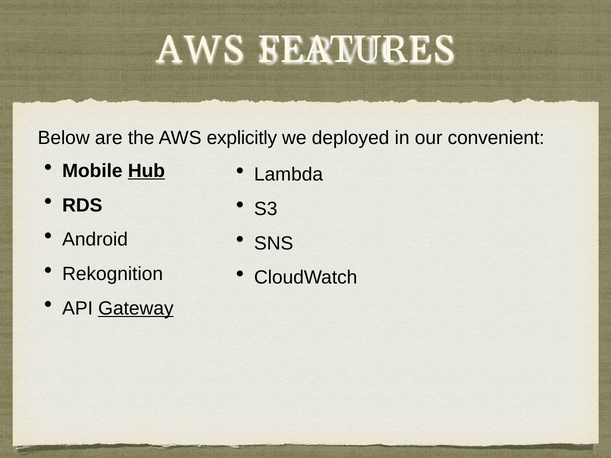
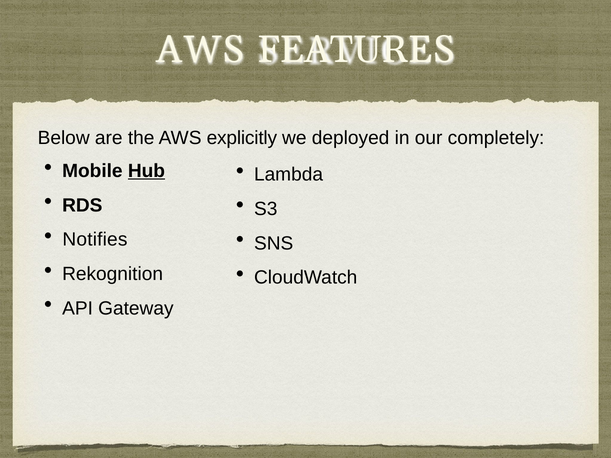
convenient: convenient -> completely
Android: Android -> Notifies
Gateway underline: present -> none
